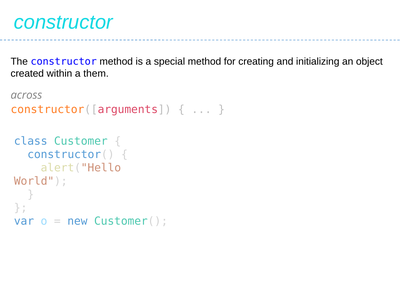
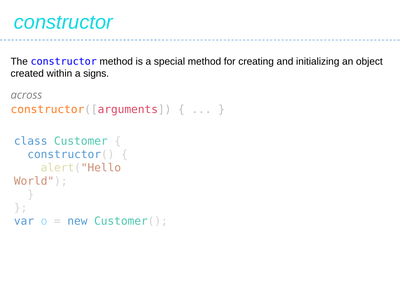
them: them -> signs
